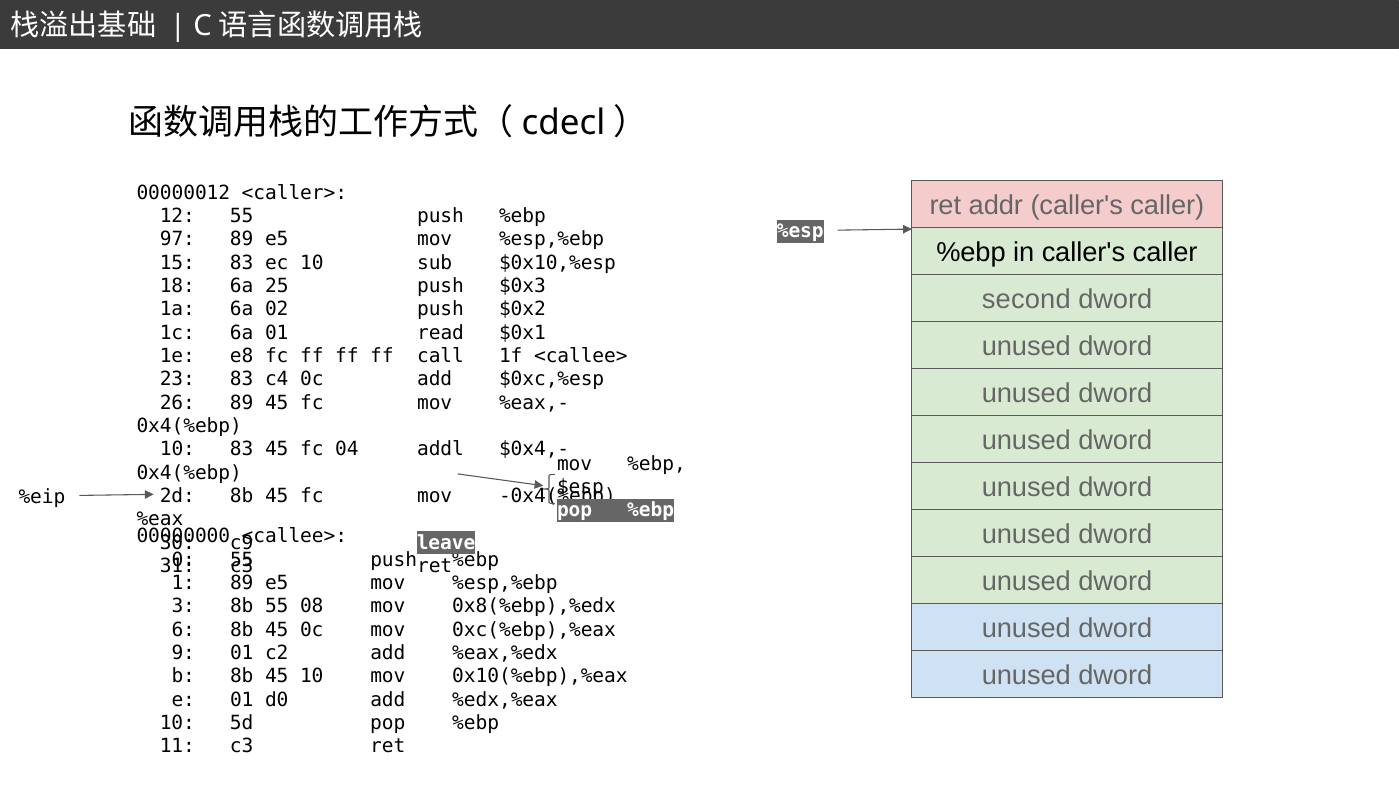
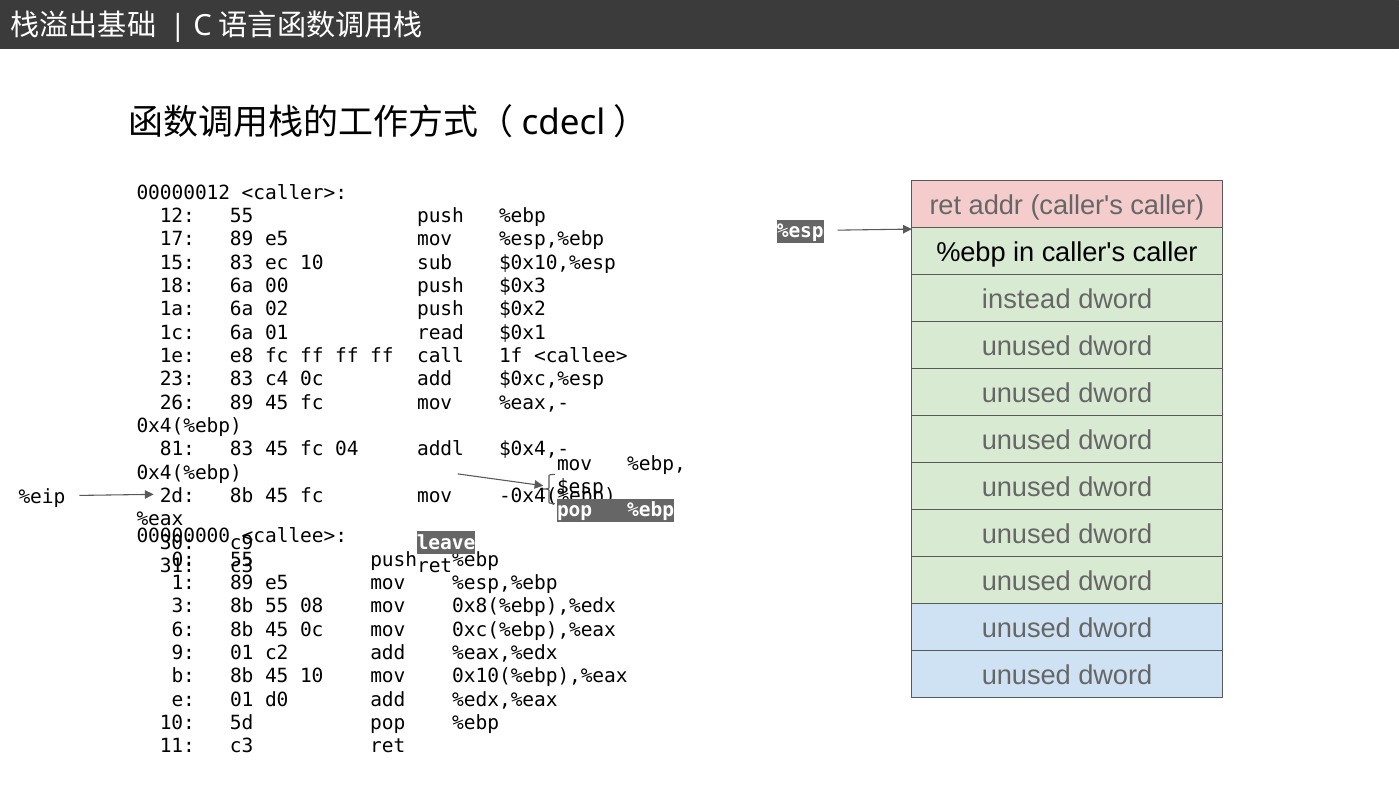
97: 97 -> 17
25: 25 -> 00
second: second -> instead
10 at (177, 449): 10 -> 81
